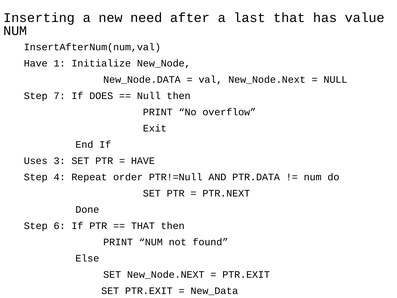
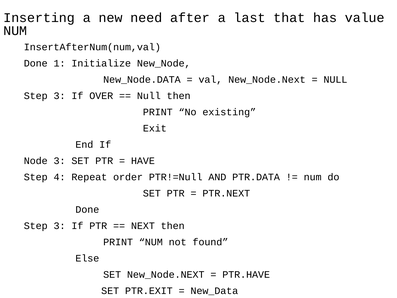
Have at (36, 63): Have -> Done
7 at (60, 96): 7 -> 3
DOES: DOES -> OVER
overflow: overflow -> existing
Uses: Uses -> Node
6 at (60, 226): 6 -> 3
THAT at (143, 226): THAT -> NEXT
PTR.EXIT at (246, 274): PTR.EXIT -> PTR.HAVE
